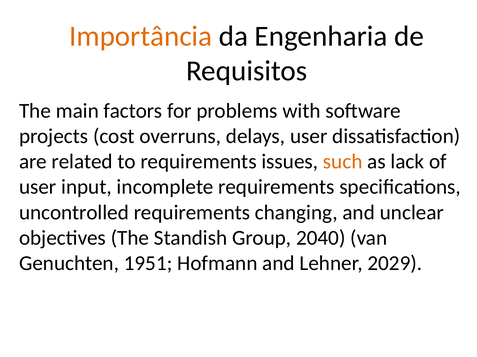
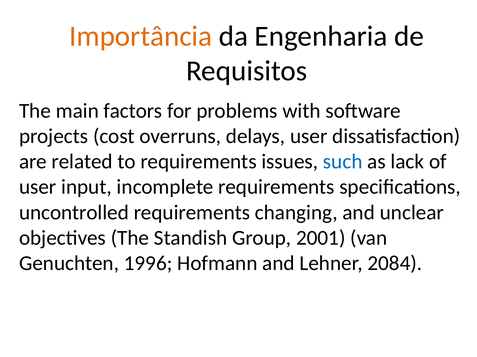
such colour: orange -> blue
2040: 2040 -> 2001
1951: 1951 -> 1996
2029: 2029 -> 2084
